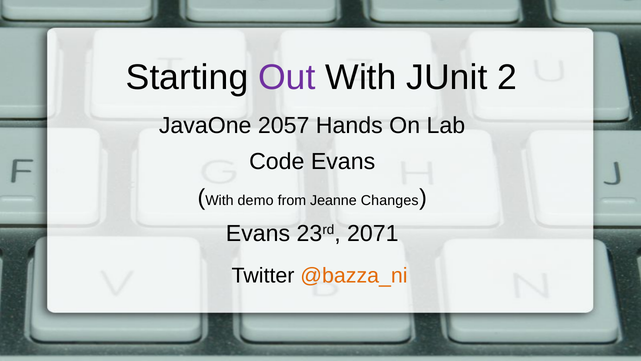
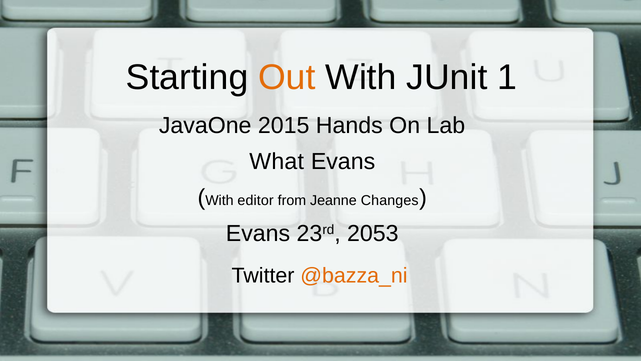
Out colour: purple -> orange
2: 2 -> 1
2057: 2057 -> 2015
Code: Code -> What
demo: demo -> editor
2071: 2071 -> 2053
